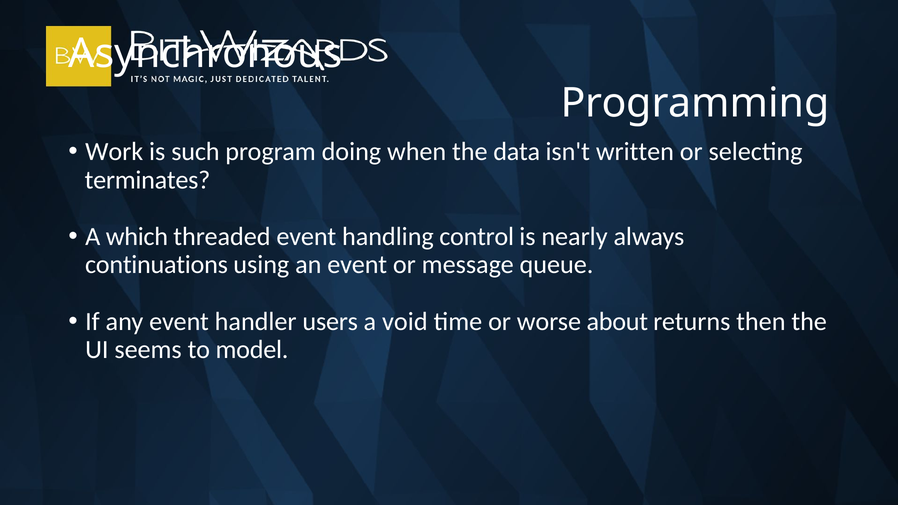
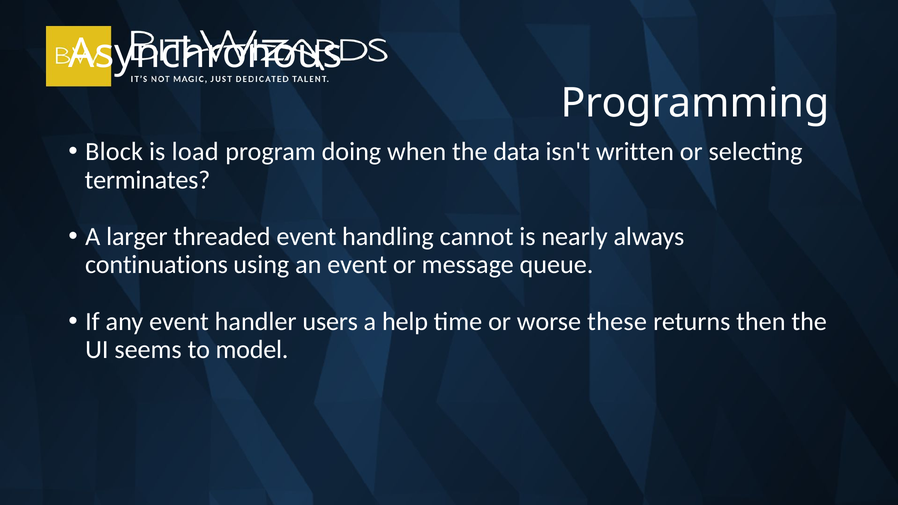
Work: Work -> Block
such: such -> load
which: which -> larger
control: control -> cannot
void: void -> help
about: about -> these
